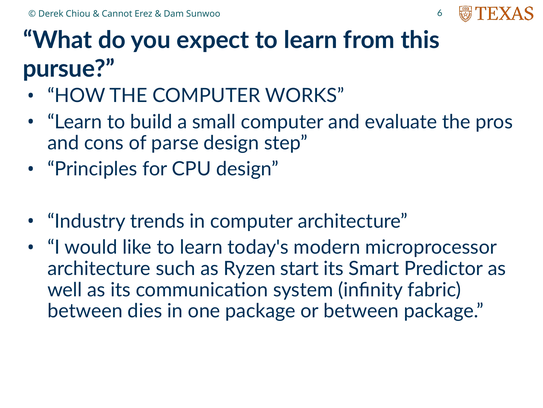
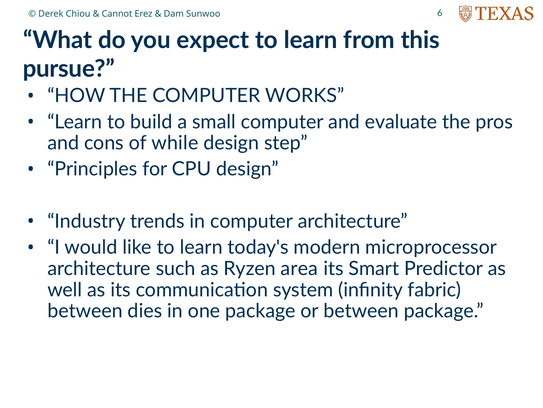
parse: parse -> while
start: start -> area
